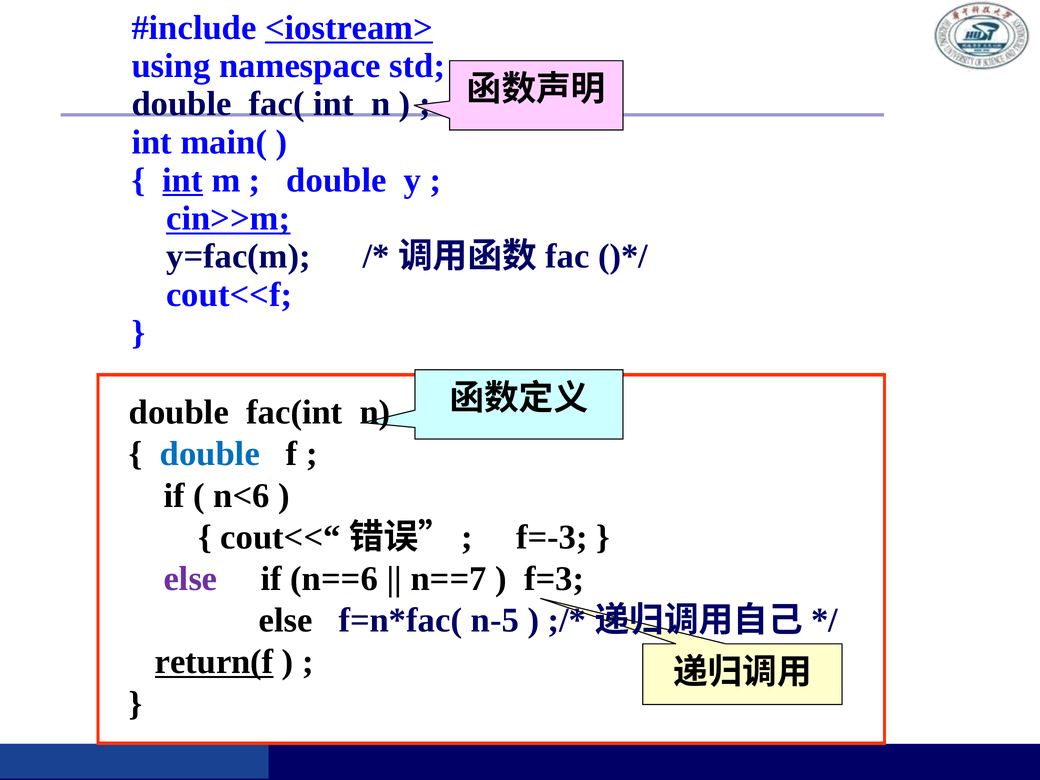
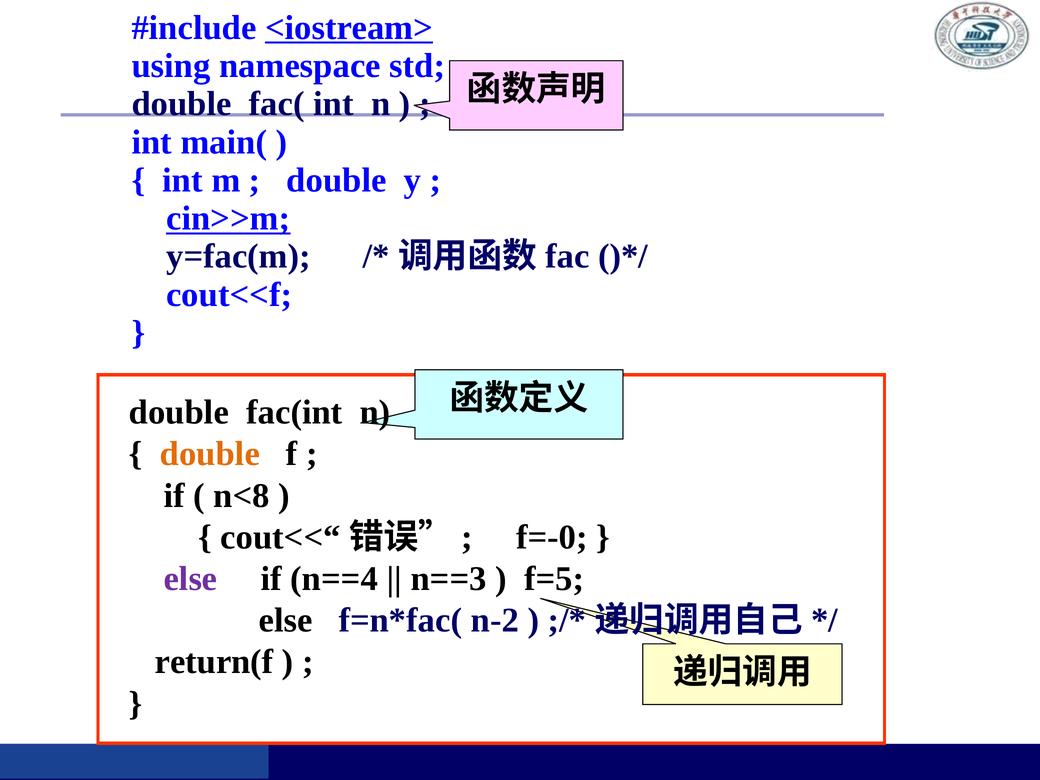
int at (183, 180) underline: present -> none
double at (210, 454) colour: blue -> orange
n<6: n<6 -> n<8
f=-3: f=-3 -> f=-0
n==6: n==6 -> n==4
n==7: n==7 -> n==3
f=3: f=3 -> f=5
n-5: n-5 -> n-2
return(f underline: present -> none
